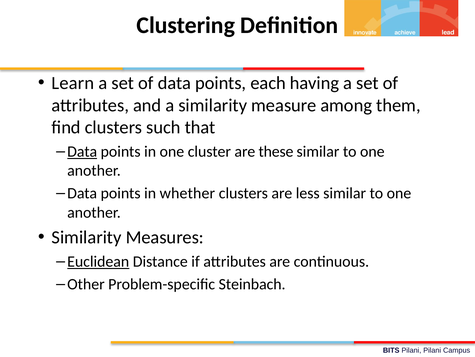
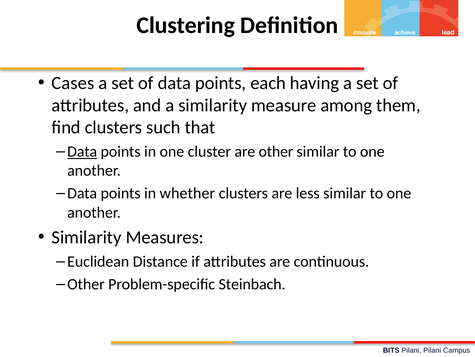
Learn: Learn -> Cases
are these: these -> other
Euclidean underline: present -> none
